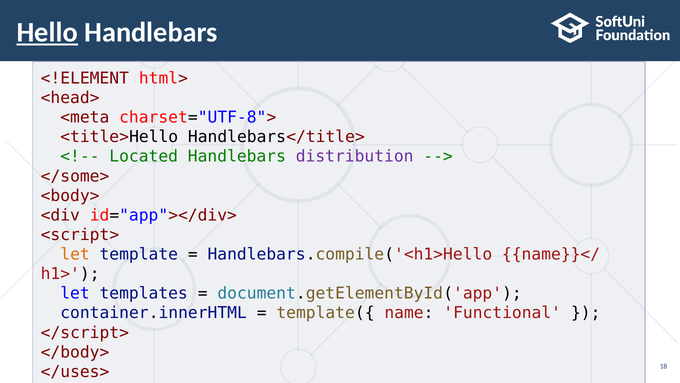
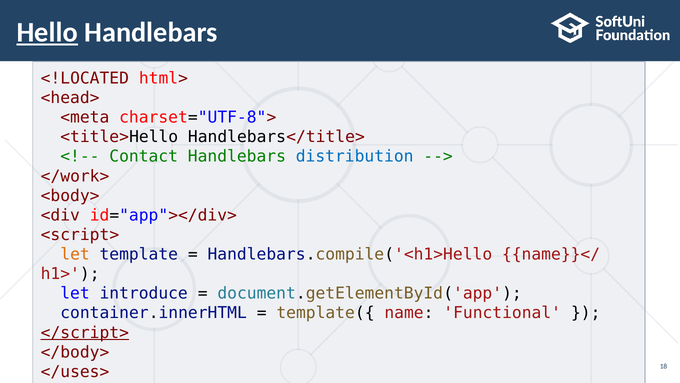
<!ELEMENT: <!ELEMENT -> <!LOCATED
Located: Located -> Contact
distribution colour: purple -> blue
</some>: </some> -> </work>
templates: templates -> introduce
</script> underline: none -> present
